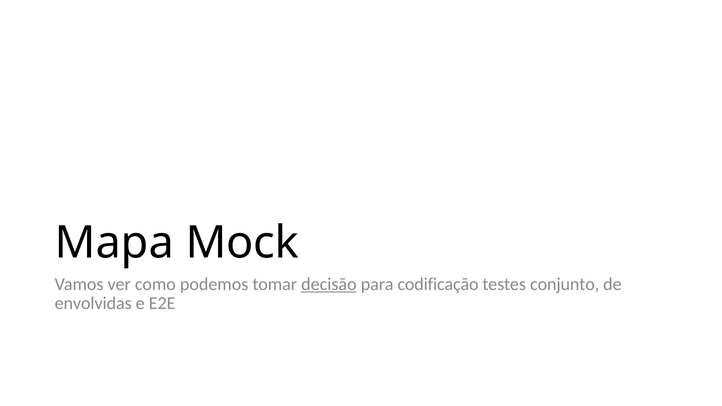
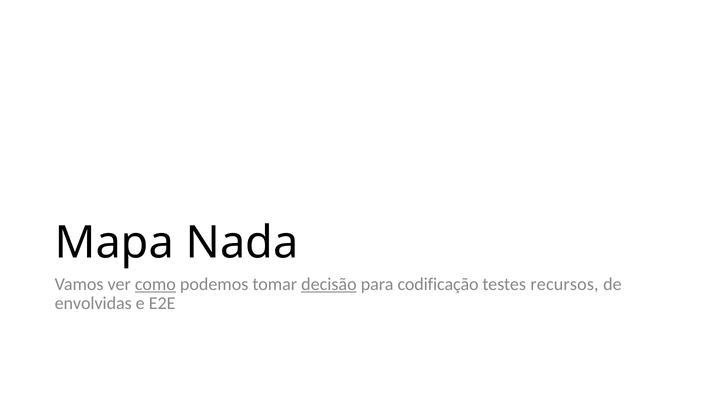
Mock: Mock -> Nada
como underline: none -> present
conjunto: conjunto -> recursos
